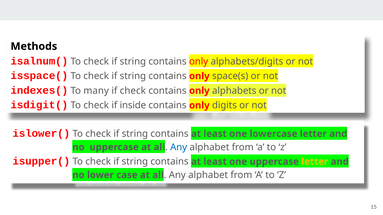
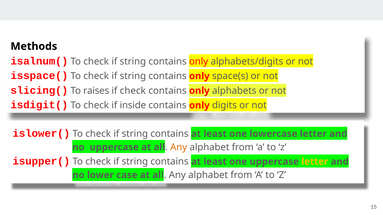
indexes(: indexes( -> slicing(
many: many -> raises
Any at (179, 147) colour: blue -> orange
